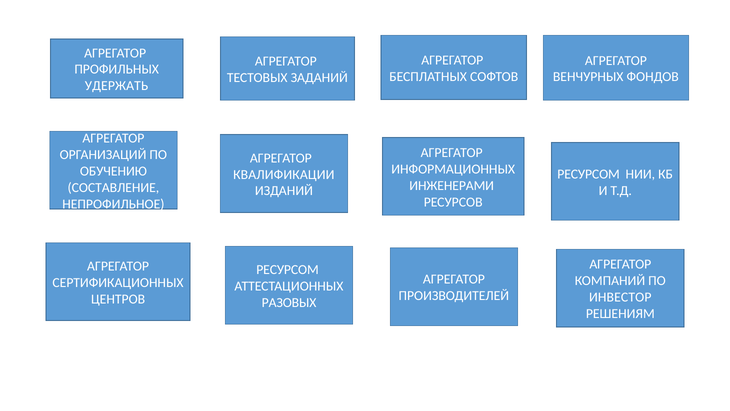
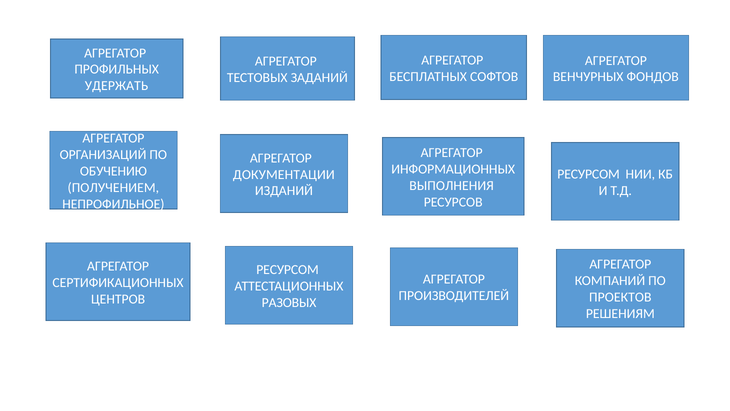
КВАЛИФИКАЦИИ: КВАЛИФИКАЦИИ -> ДОКУМЕНТАЦИИ
ИНЖЕНЕРАМИ: ИНЖЕНЕРАМИ -> ВЫПОЛНЕНИЯ
СОСТАВЛЕНИЕ: СОСТАВЛЕНИЕ -> ПОЛУЧЕНИЕМ
ИНВЕСТОР: ИНВЕСТОР -> ПРОЕКТОВ
